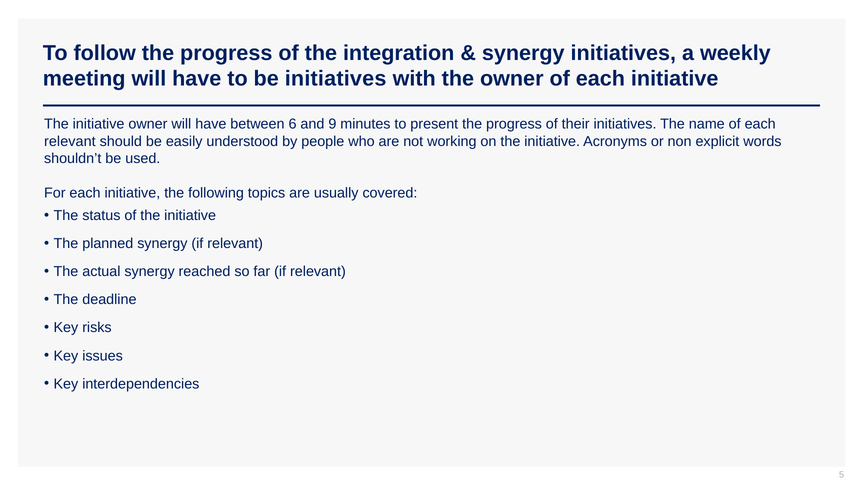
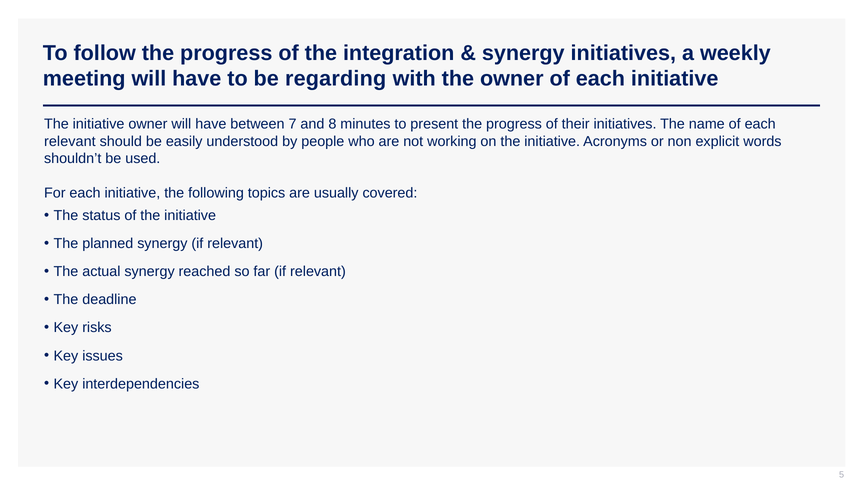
be initiatives: initiatives -> regarding
6: 6 -> 7
9: 9 -> 8
